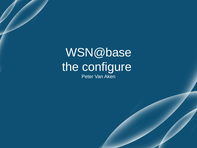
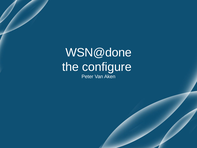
WSN@base: WSN@base -> WSN@done
